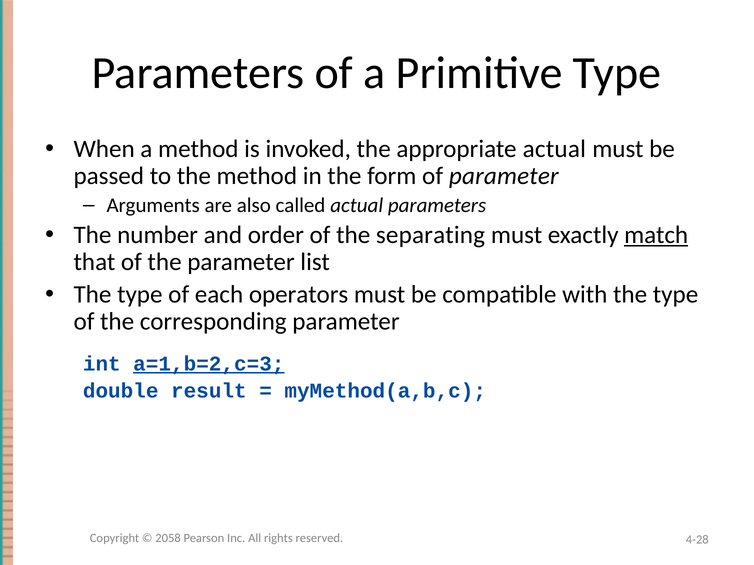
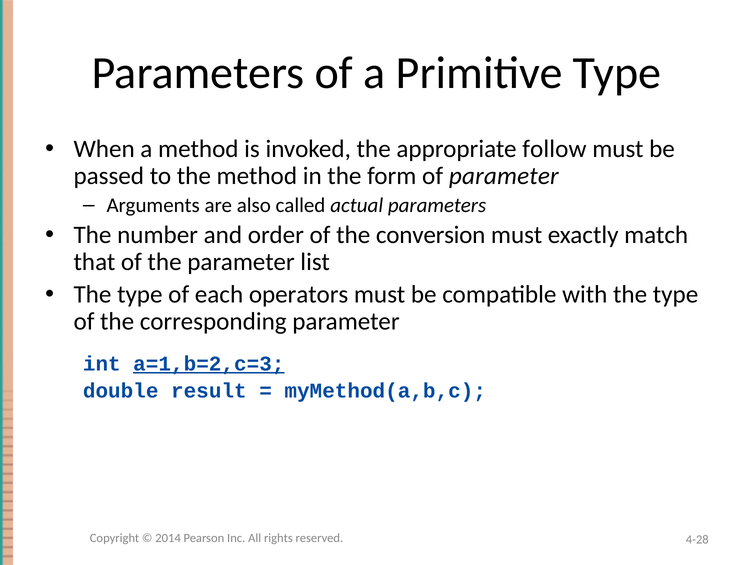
appropriate actual: actual -> follow
separating: separating -> conversion
match underline: present -> none
2058: 2058 -> 2014
